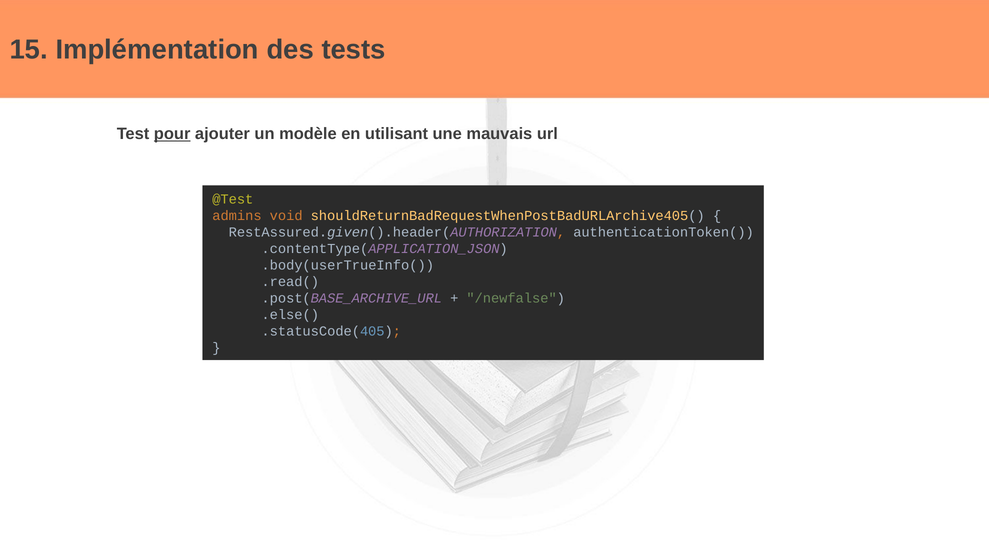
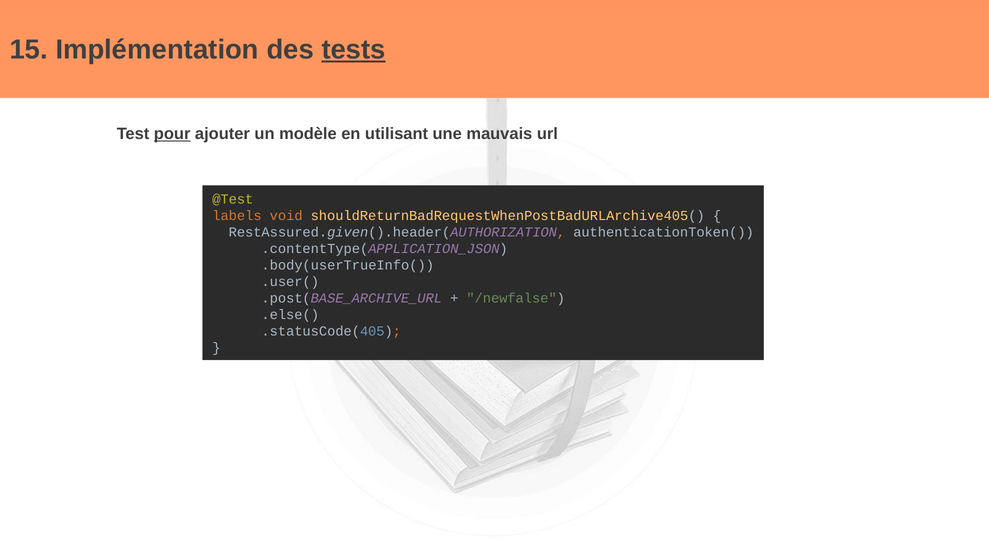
tests underline: none -> present
admins: admins -> labels
.read(: .read( -> .user(
